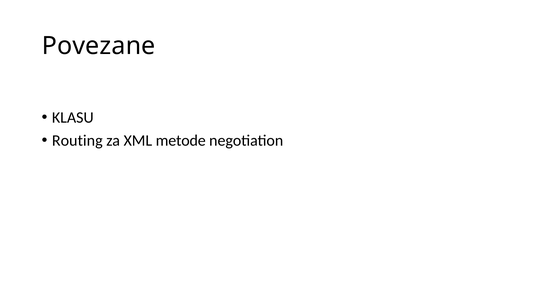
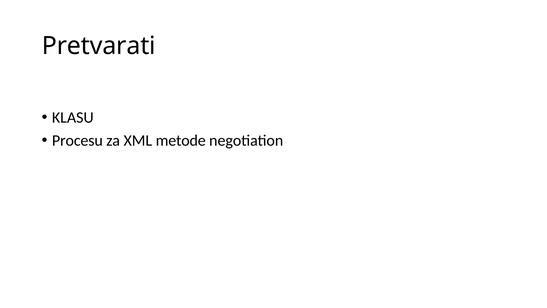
Povezane: Povezane -> Pretvarati
Routing: Routing -> Procesu
